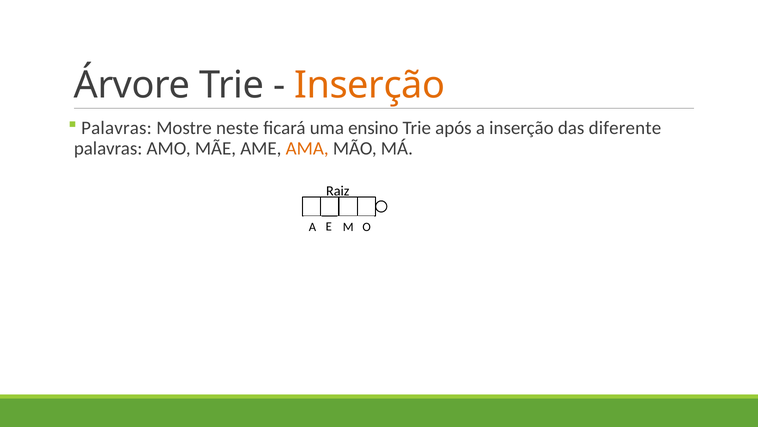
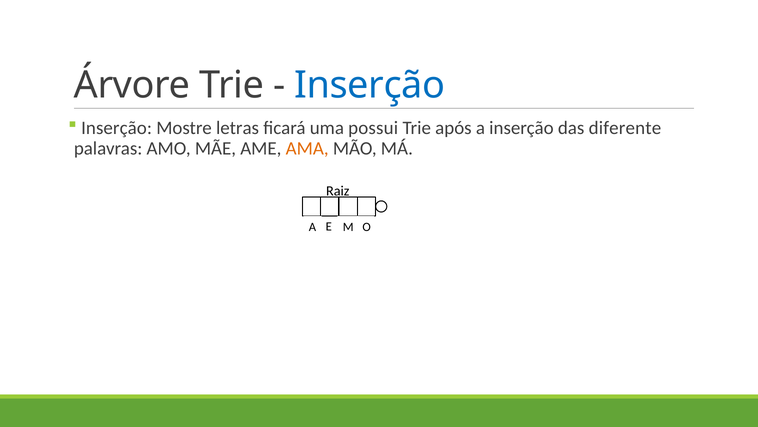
Inserção at (370, 85) colour: orange -> blue
Palavras at (116, 128): Palavras -> Inserção
neste: neste -> letras
ensino: ensino -> possui
